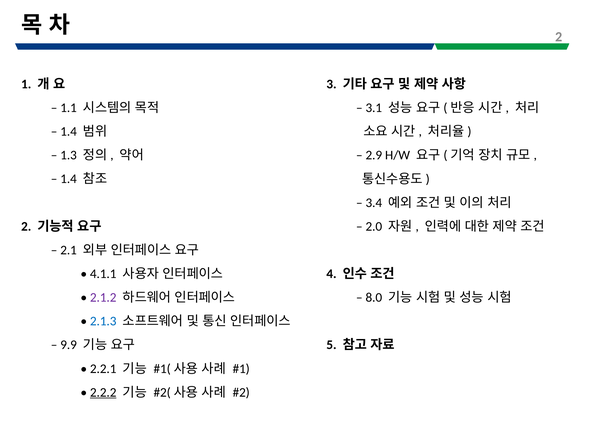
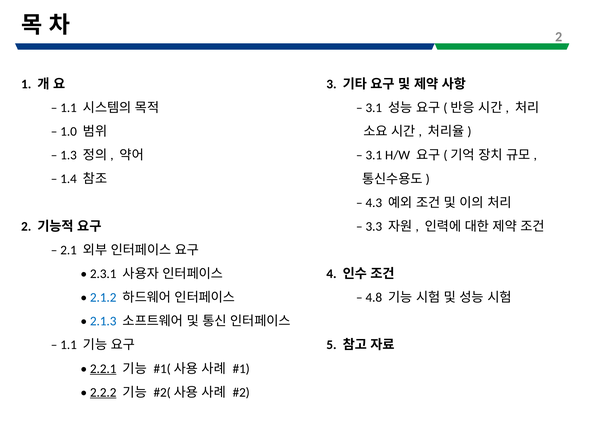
1.4 at (69, 131): 1.4 -> 1.0
2.9 at (374, 155): 2.9 -> 3.1
3.4: 3.4 -> 4.3
2.0: 2.0 -> 3.3
4.1.1: 4.1.1 -> 2.3.1
2.1.2 colour: purple -> blue
8.0: 8.0 -> 4.8
9.9 at (69, 345): 9.9 -> 1.1
2.2.1 underline: none -> present
